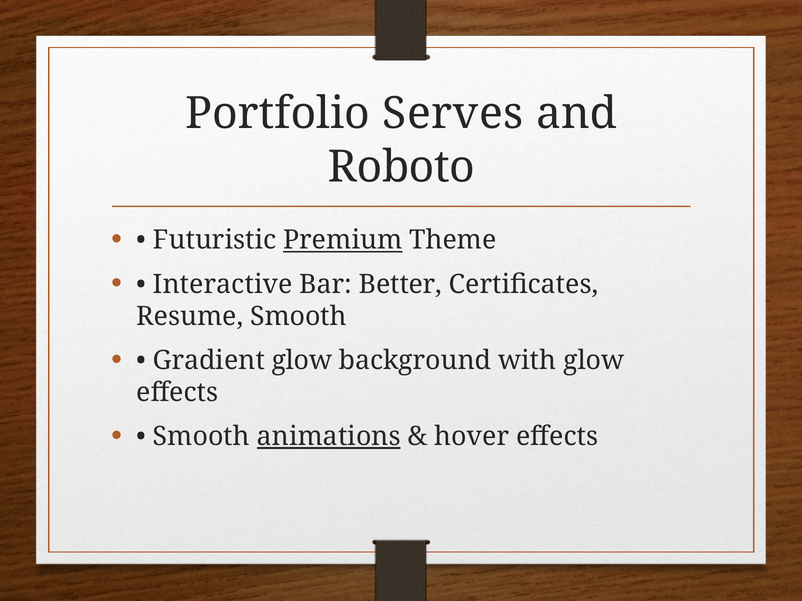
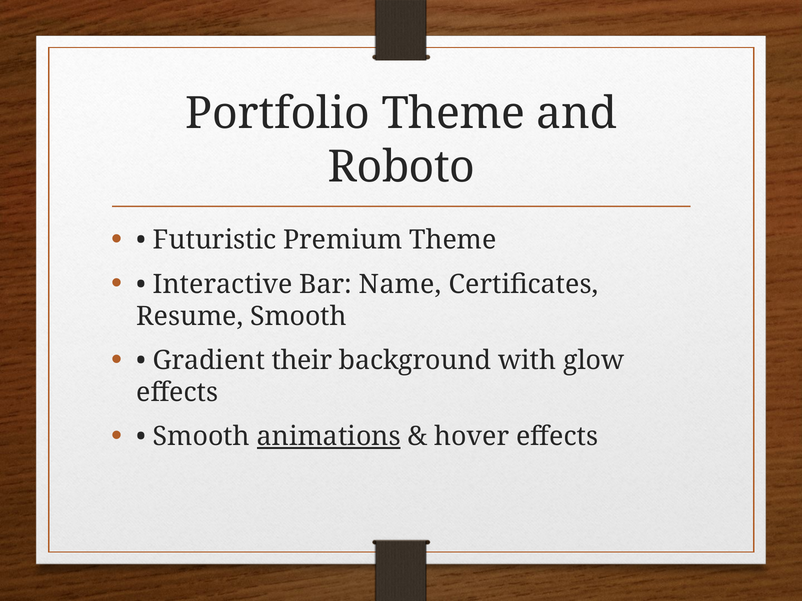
Portfolio Serves: Serves -> Theme
Premium underline: present -> none
Better: Better -> Name
Gradient glow: glow -> their
